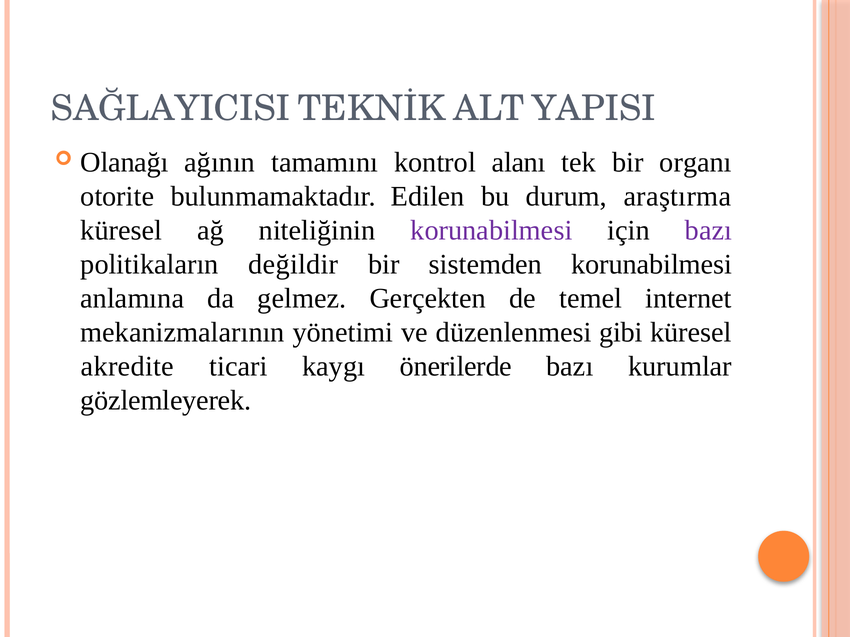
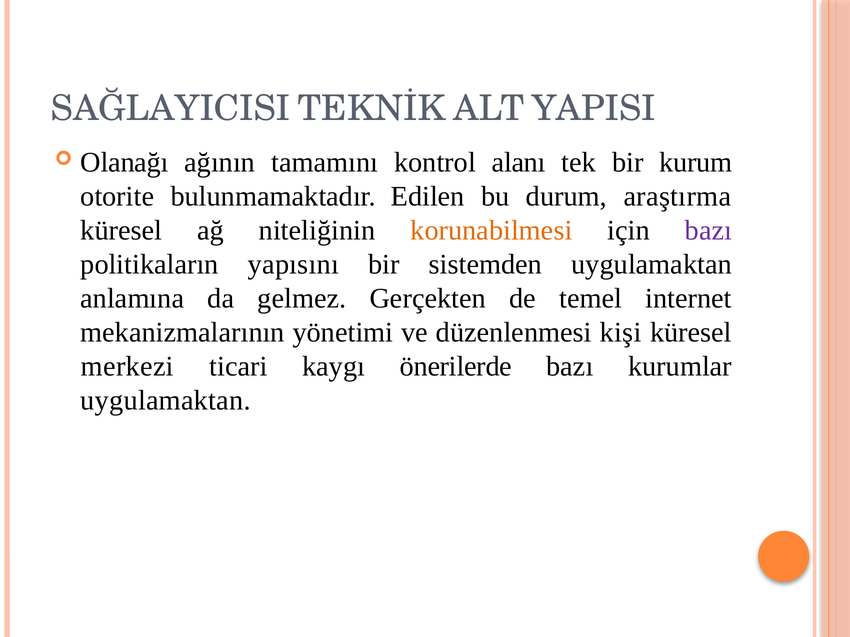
organı: organı -> kurum
korunabilmesi at (491, 231) colour: purple -> orange
değildir: değildir -> yapısını
sistemden korunabilmesi: korunabilmesi -> uygulamaktan
gibi: gibi -> kişi
akredite: akredite -> merkezi
gözlemleyerek at (166, 401): gözlemleyerek -> uygulamaktan
